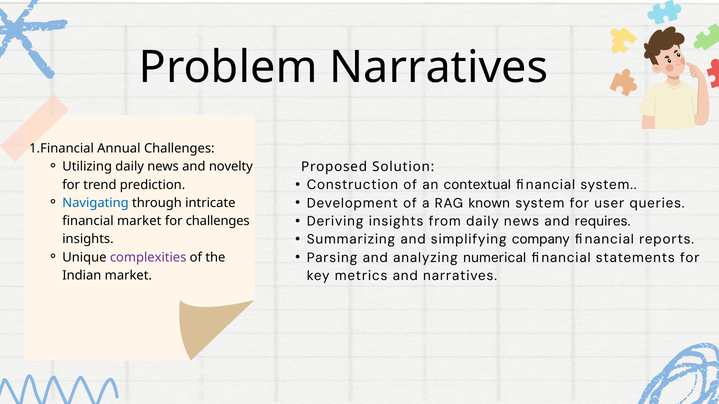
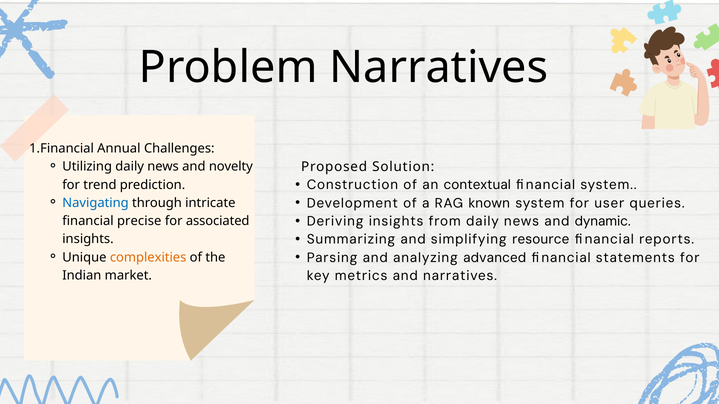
requires: requires -> dynamic
financial market: market -> precise
for challenges: challenges -> associated
company: company -> resource
numerical: numerical -> advanced
complexities colour: purple -> orange
